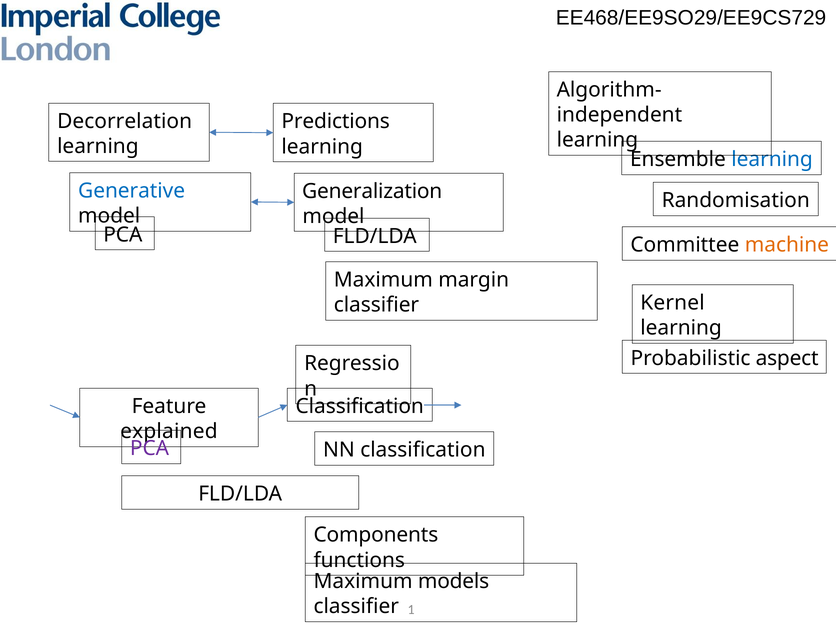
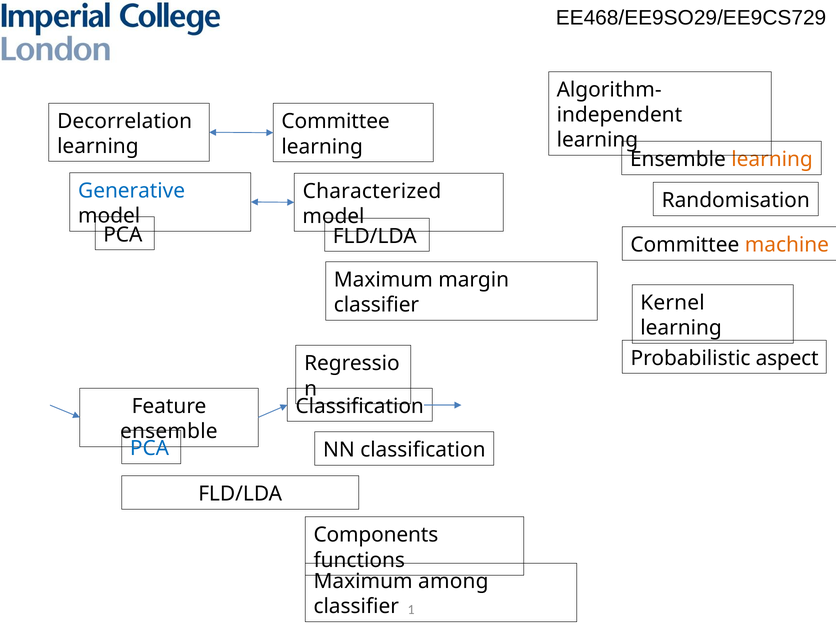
Predictions at (336, 122): Predictions -> Committee
learning at (772, 160) colour: blue -> orange
Generalization: Generalization -> Characterized
explained at (169, 431): explained -> ensemble
PCA at (150, 448) colour: purple -> blue
models: models -> among
